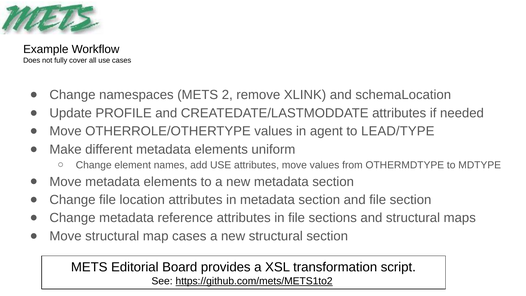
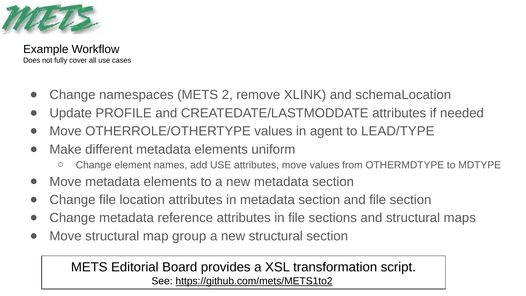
map cases: cases -> group
